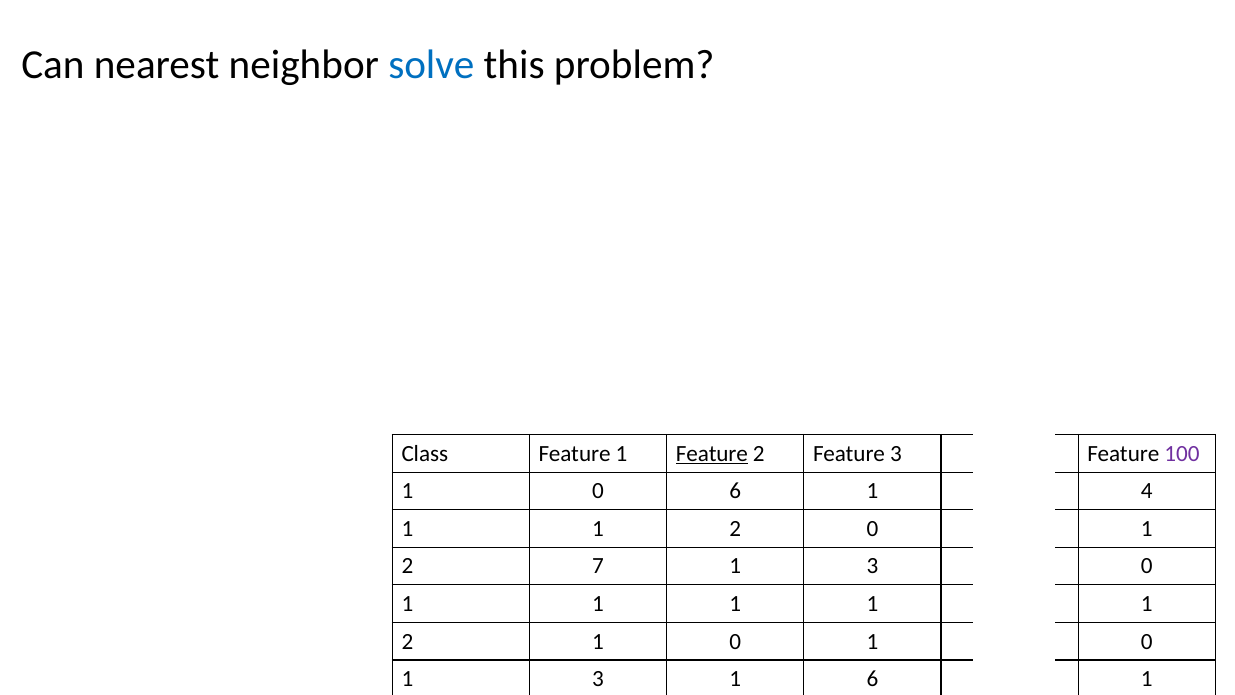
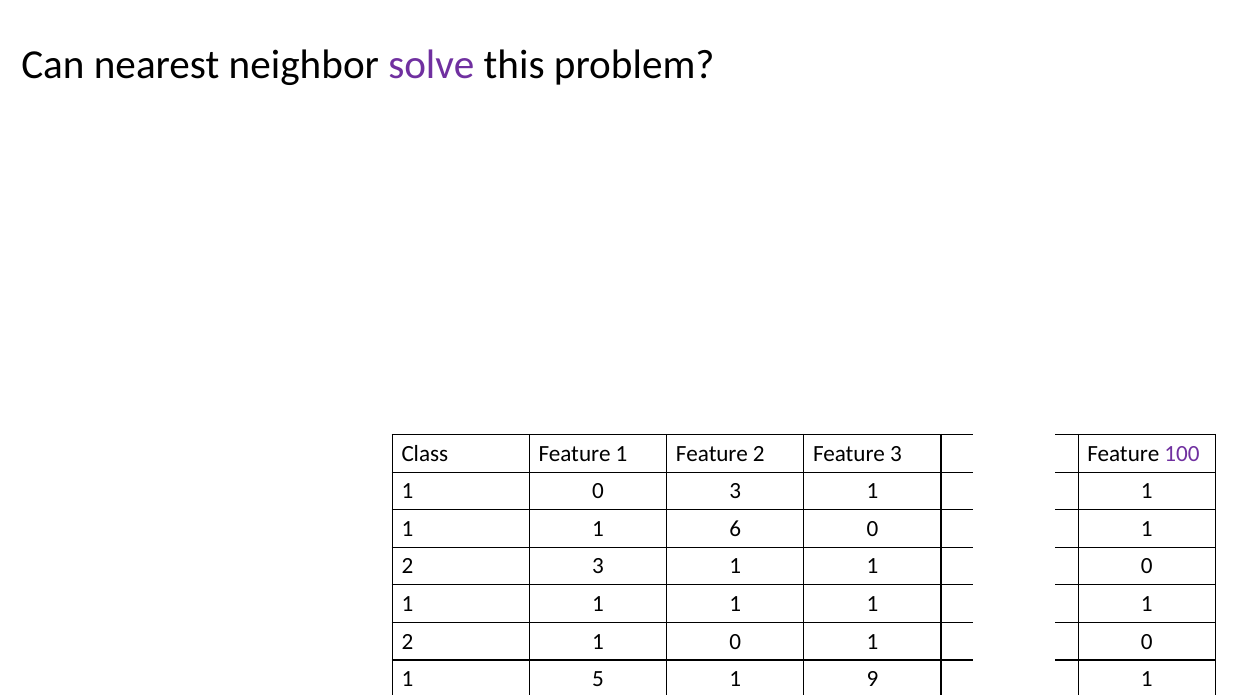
solve colour: blue -> purple
Feature at (712, 453) underline: present -> none
0 6: 6 -> 3
4 at (1147, 491): 4 -> 1
2 at (735, 528): 2 -> 6
2 7: 7 -> 3
3 at (872, 566): 3 -> 1
3 at (598, 679): 3 -> 5
1 6: 6 -> 9
